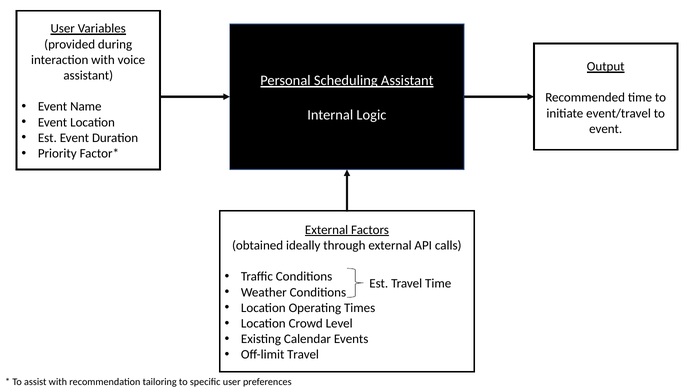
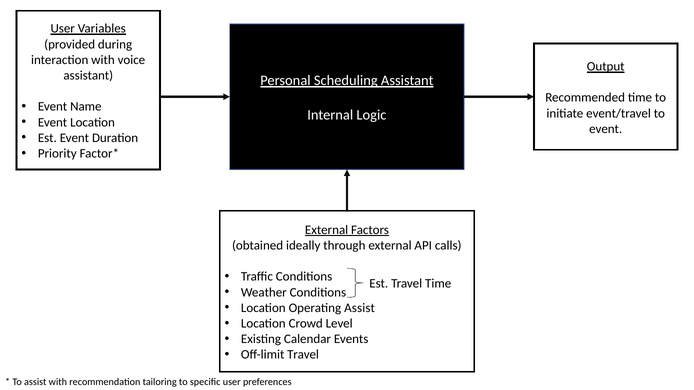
Operating Times: Times -> Assist
